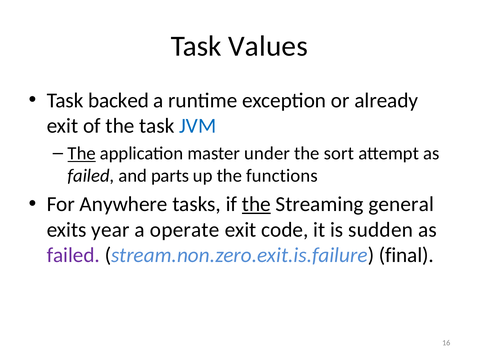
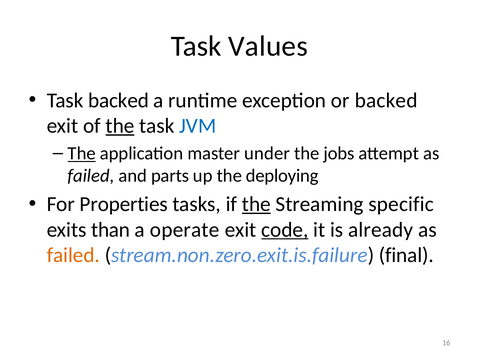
or already: already -> backed
the at (120, 126) underline: none -> present
sort: sort -> jobs
functions: functions -> deploying
Anywhere: Anywhere -> Properties
general: general -> specific
year: year -> than
code underline: none -> present
sudden: sudden -> already
failed at (73, 255) colour: purple -> orange
